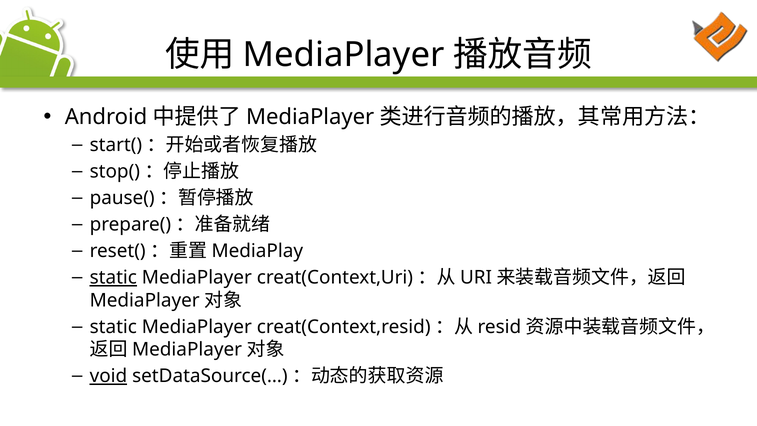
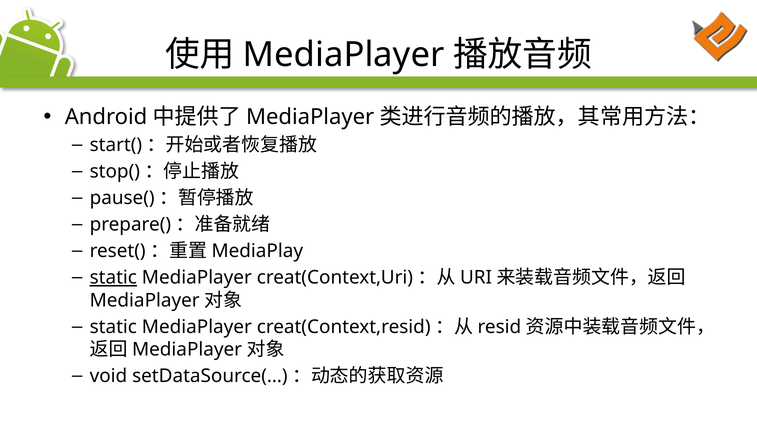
void underline: present -> none
